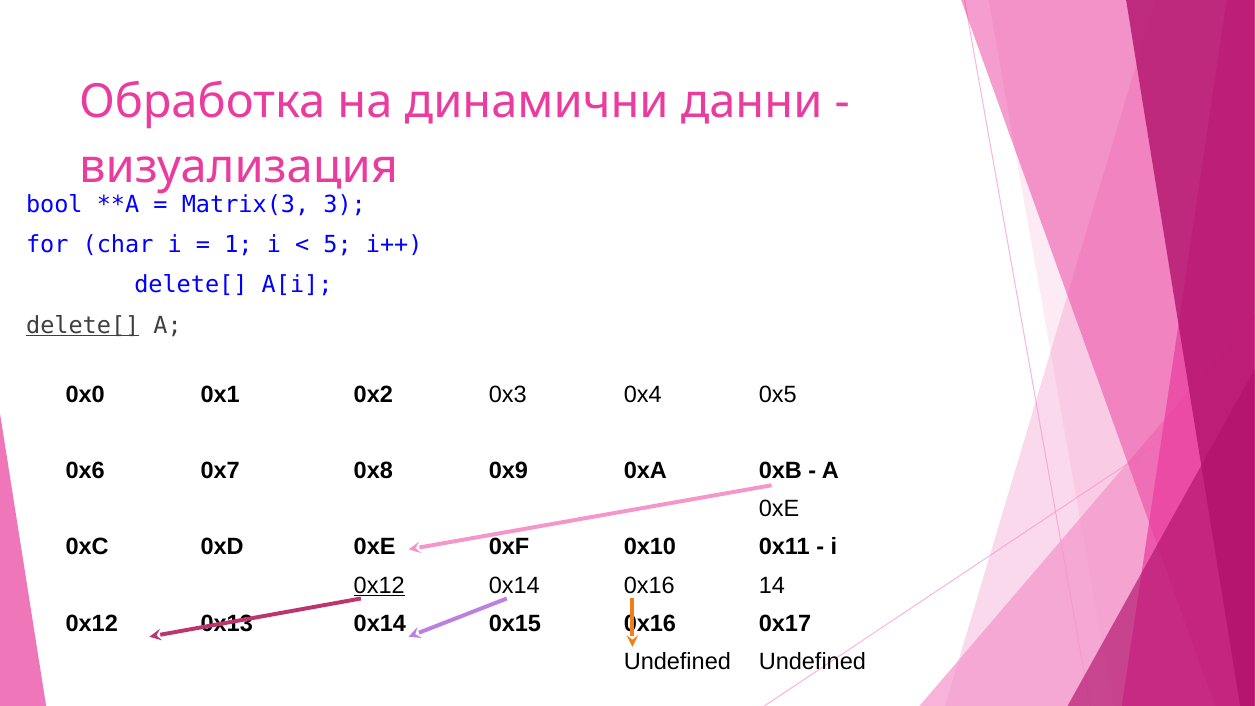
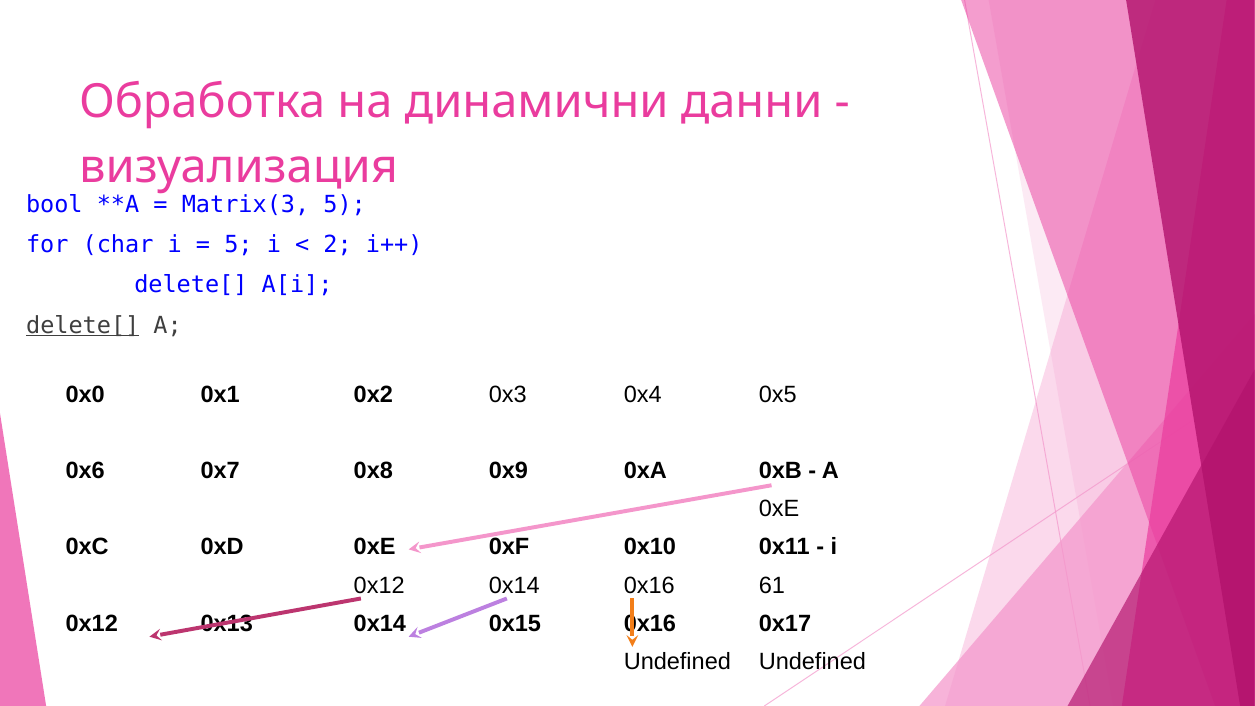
Matrix(3 3: 3 -> 5
1 at (238, 245): 1 -> 5
5: 5 -> 2
0x12 at (379, 585) underline: present -> none
14: 14 -> 61
